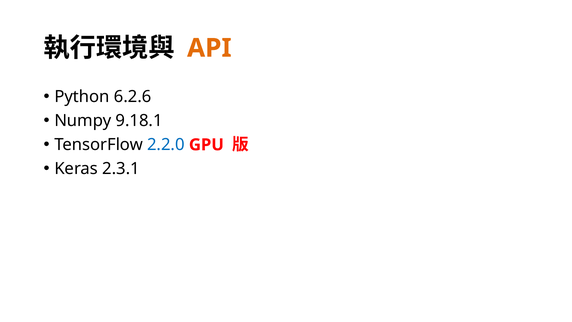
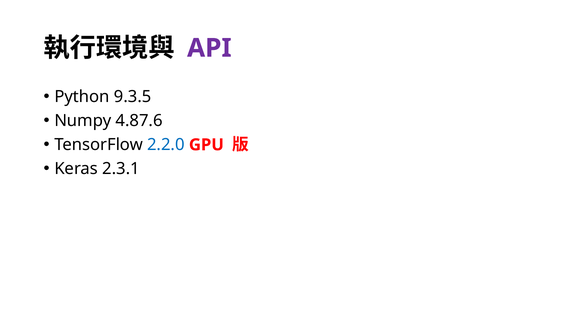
API colour: orange -> purple
6.2.6: 6.2.6 -> 9.3.5
9.18.1: 9.18.1 -> 4.87.6
